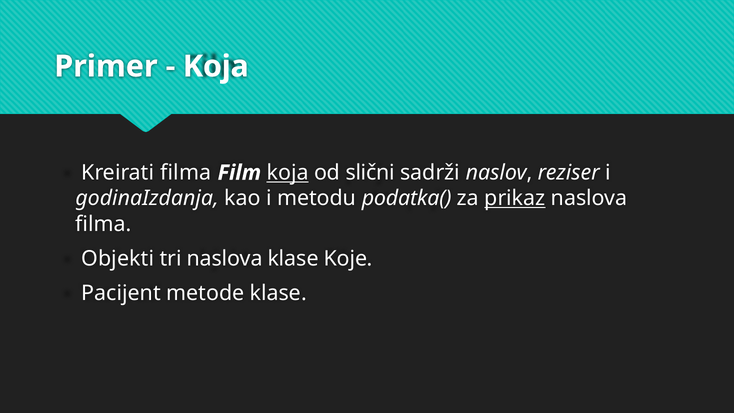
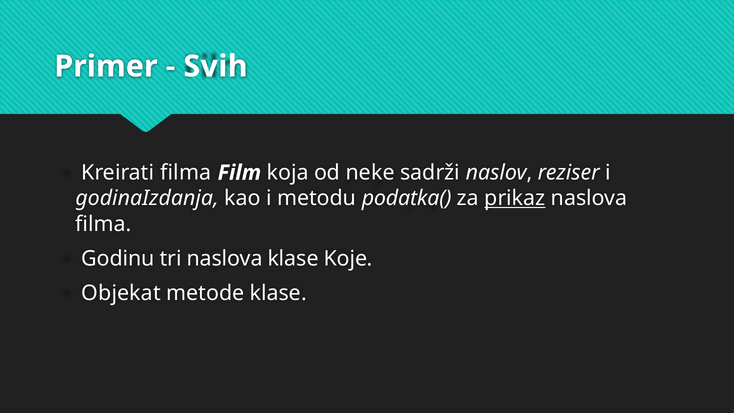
Koja at (216, 66): Koja -> Svih
koja at (288, 173) underline: present -> none
slični: slični -> neke
Objekti: Objekti -> Godinu
Pacijent: Pacijent -> Objekat
